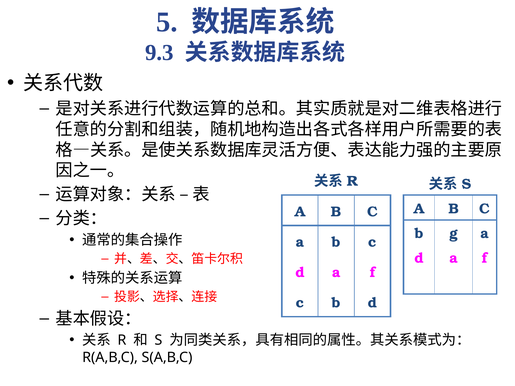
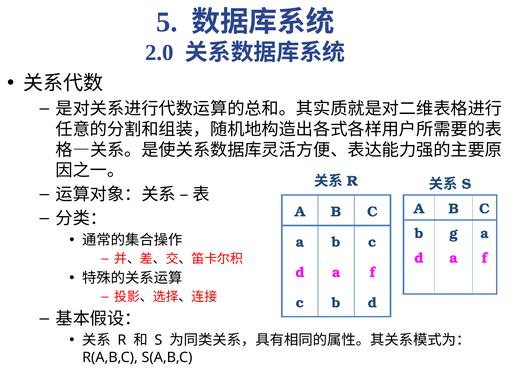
9.3: 9.3 -> 2.0
